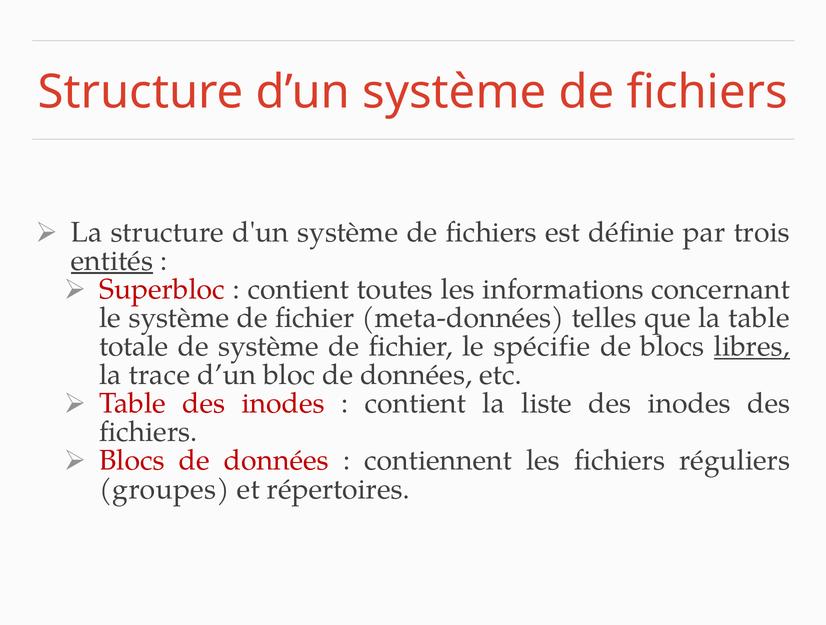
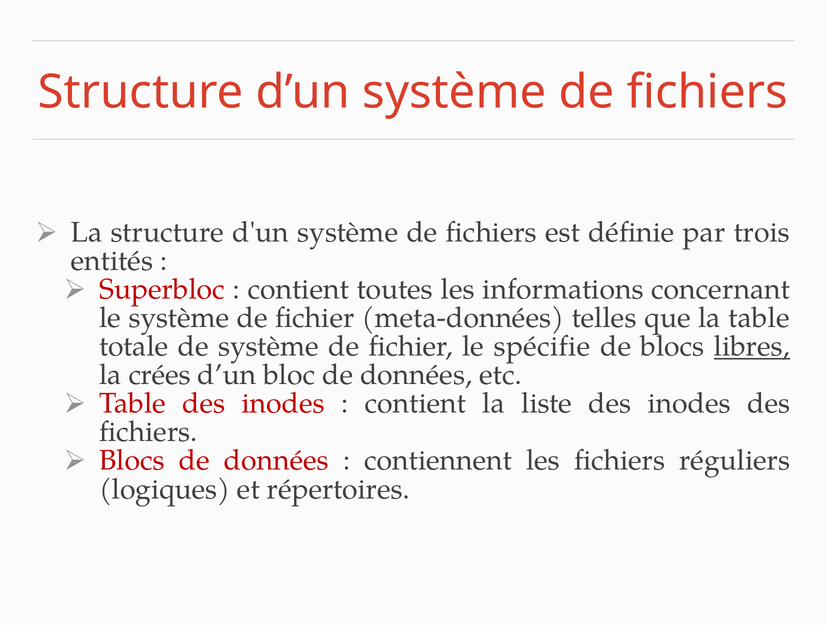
entités underline: present -> none
trace: trace -> crées
groupes: groupes -> logiques
